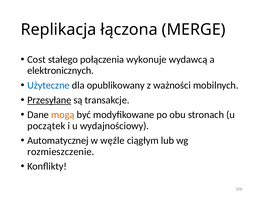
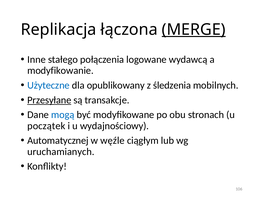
MERGE underline: none -> present
Cost: Cost -> Inne
wykonuje: wykonuje -> logowane
elektronicznych: elektronicznych -> modyfikowanie
ważności: ważności -> śledzenia
mogą colour: orange -> blue
rozmieszczenie: rozmieszczenie -> uruchamianych
